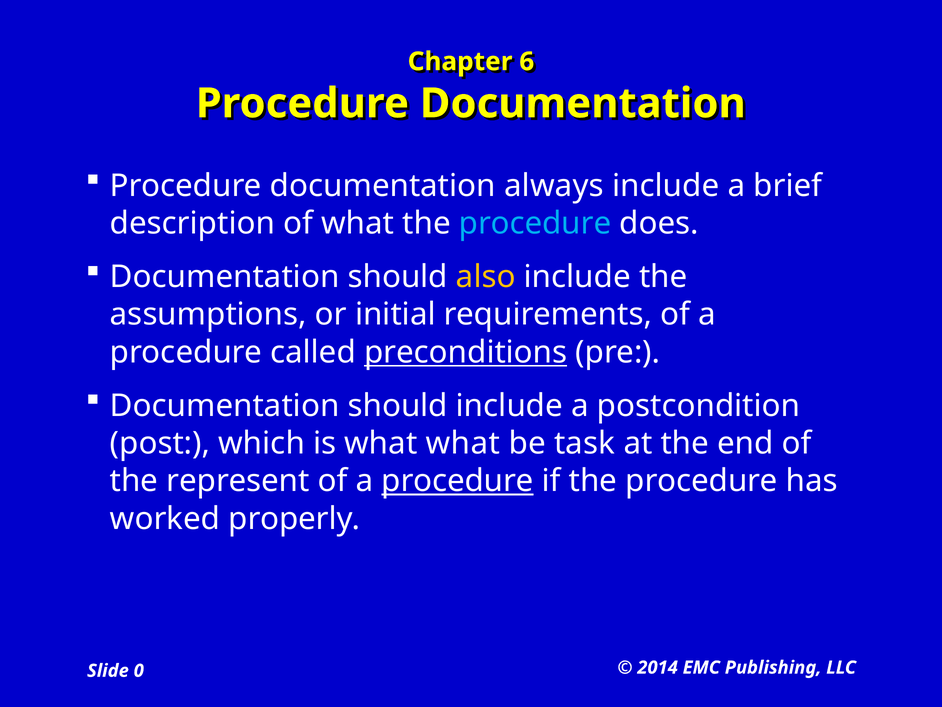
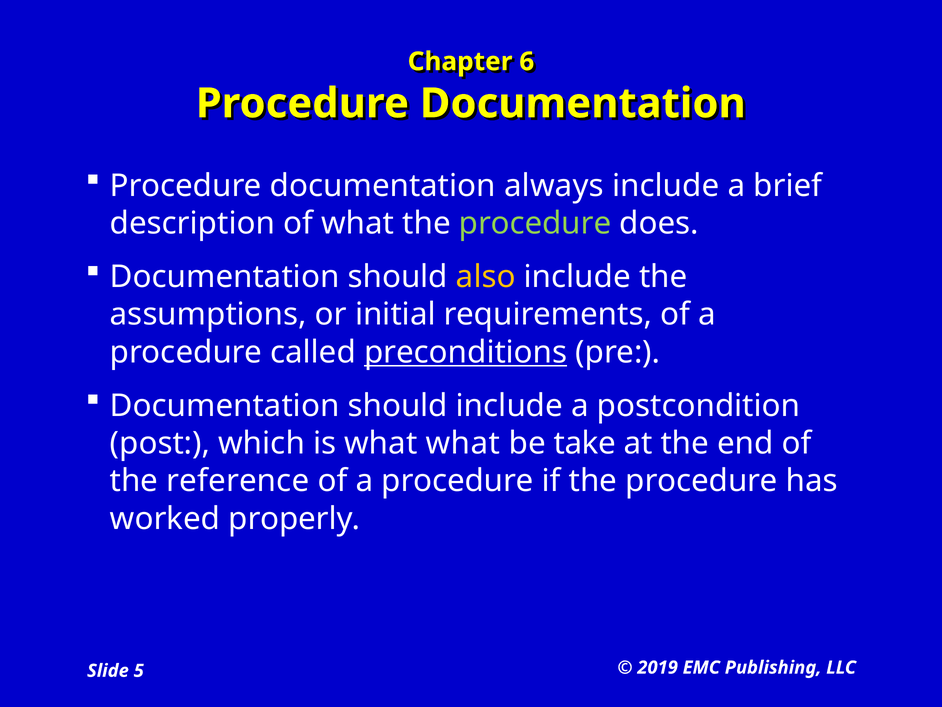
procedure at (535, 223) colour: light blue -> light green
task: task -> take
represent: represent -> reference
procedure at (458, 481) underline: present -> none
2014: 2014 -> 2019
0: 0 -> 5
